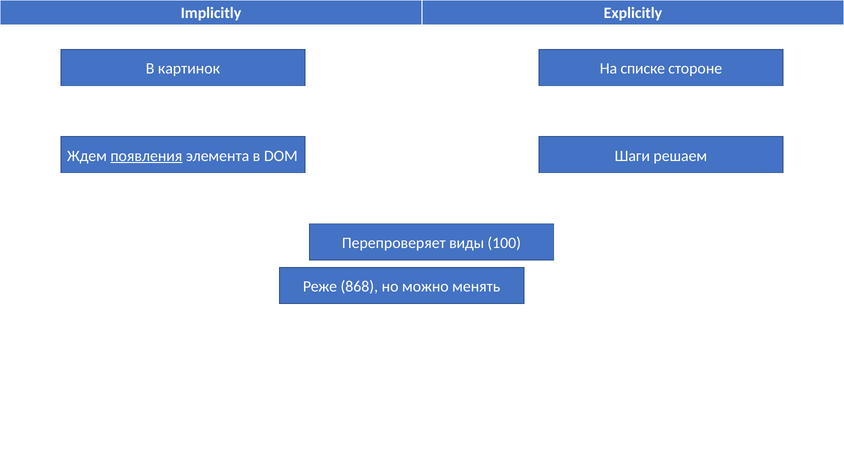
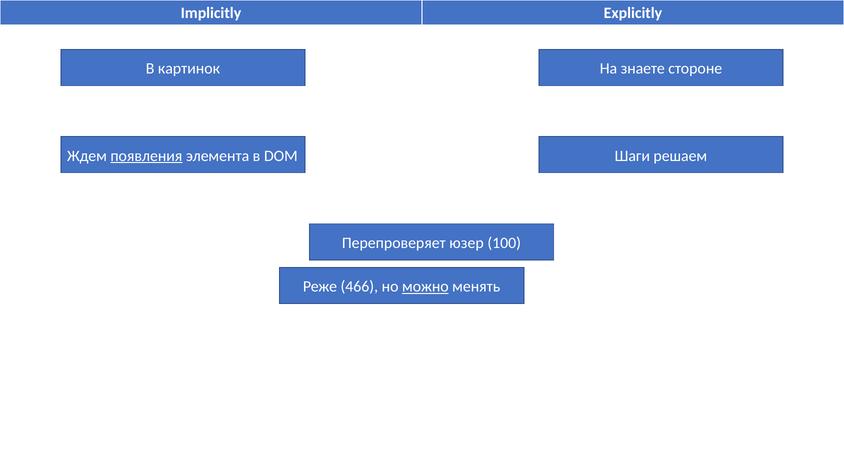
списке: списке -> знаете
виды: виды -> юзер
868: 868 -> 466
можно underline: none -> present
